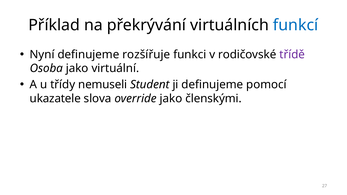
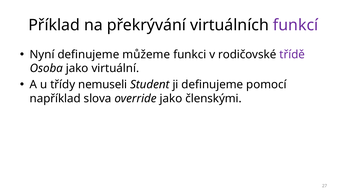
funkcí colour: blue -> purple
rozšířuje: rozšířuje -> můžeme
ukazatele: ukazatele -> například
